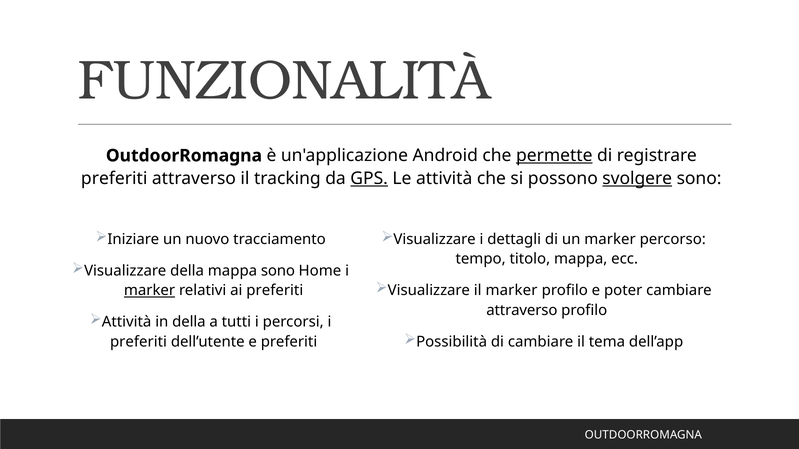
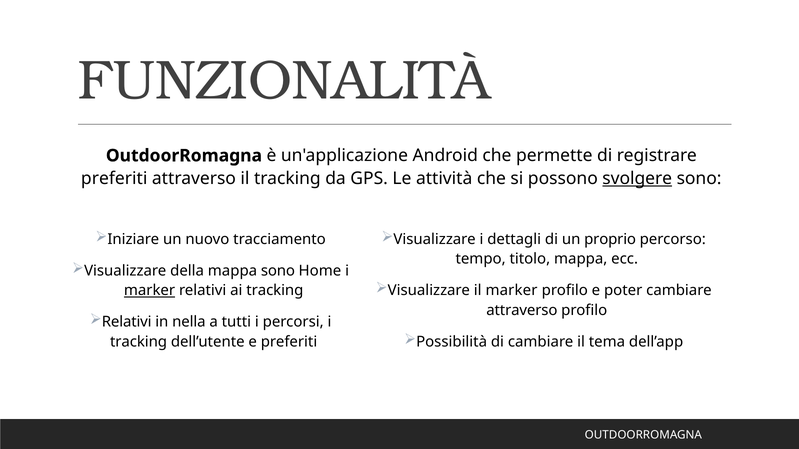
permette underline: present -> none
GPS underline: present -> none
un marker: marker -> proprio
ai preferiti: preferiti -> tracking
Attività at (127, 322): Attività -> Relativi
in della: della -> nella
preferiti at (138, 342): preferiti -> tracking
